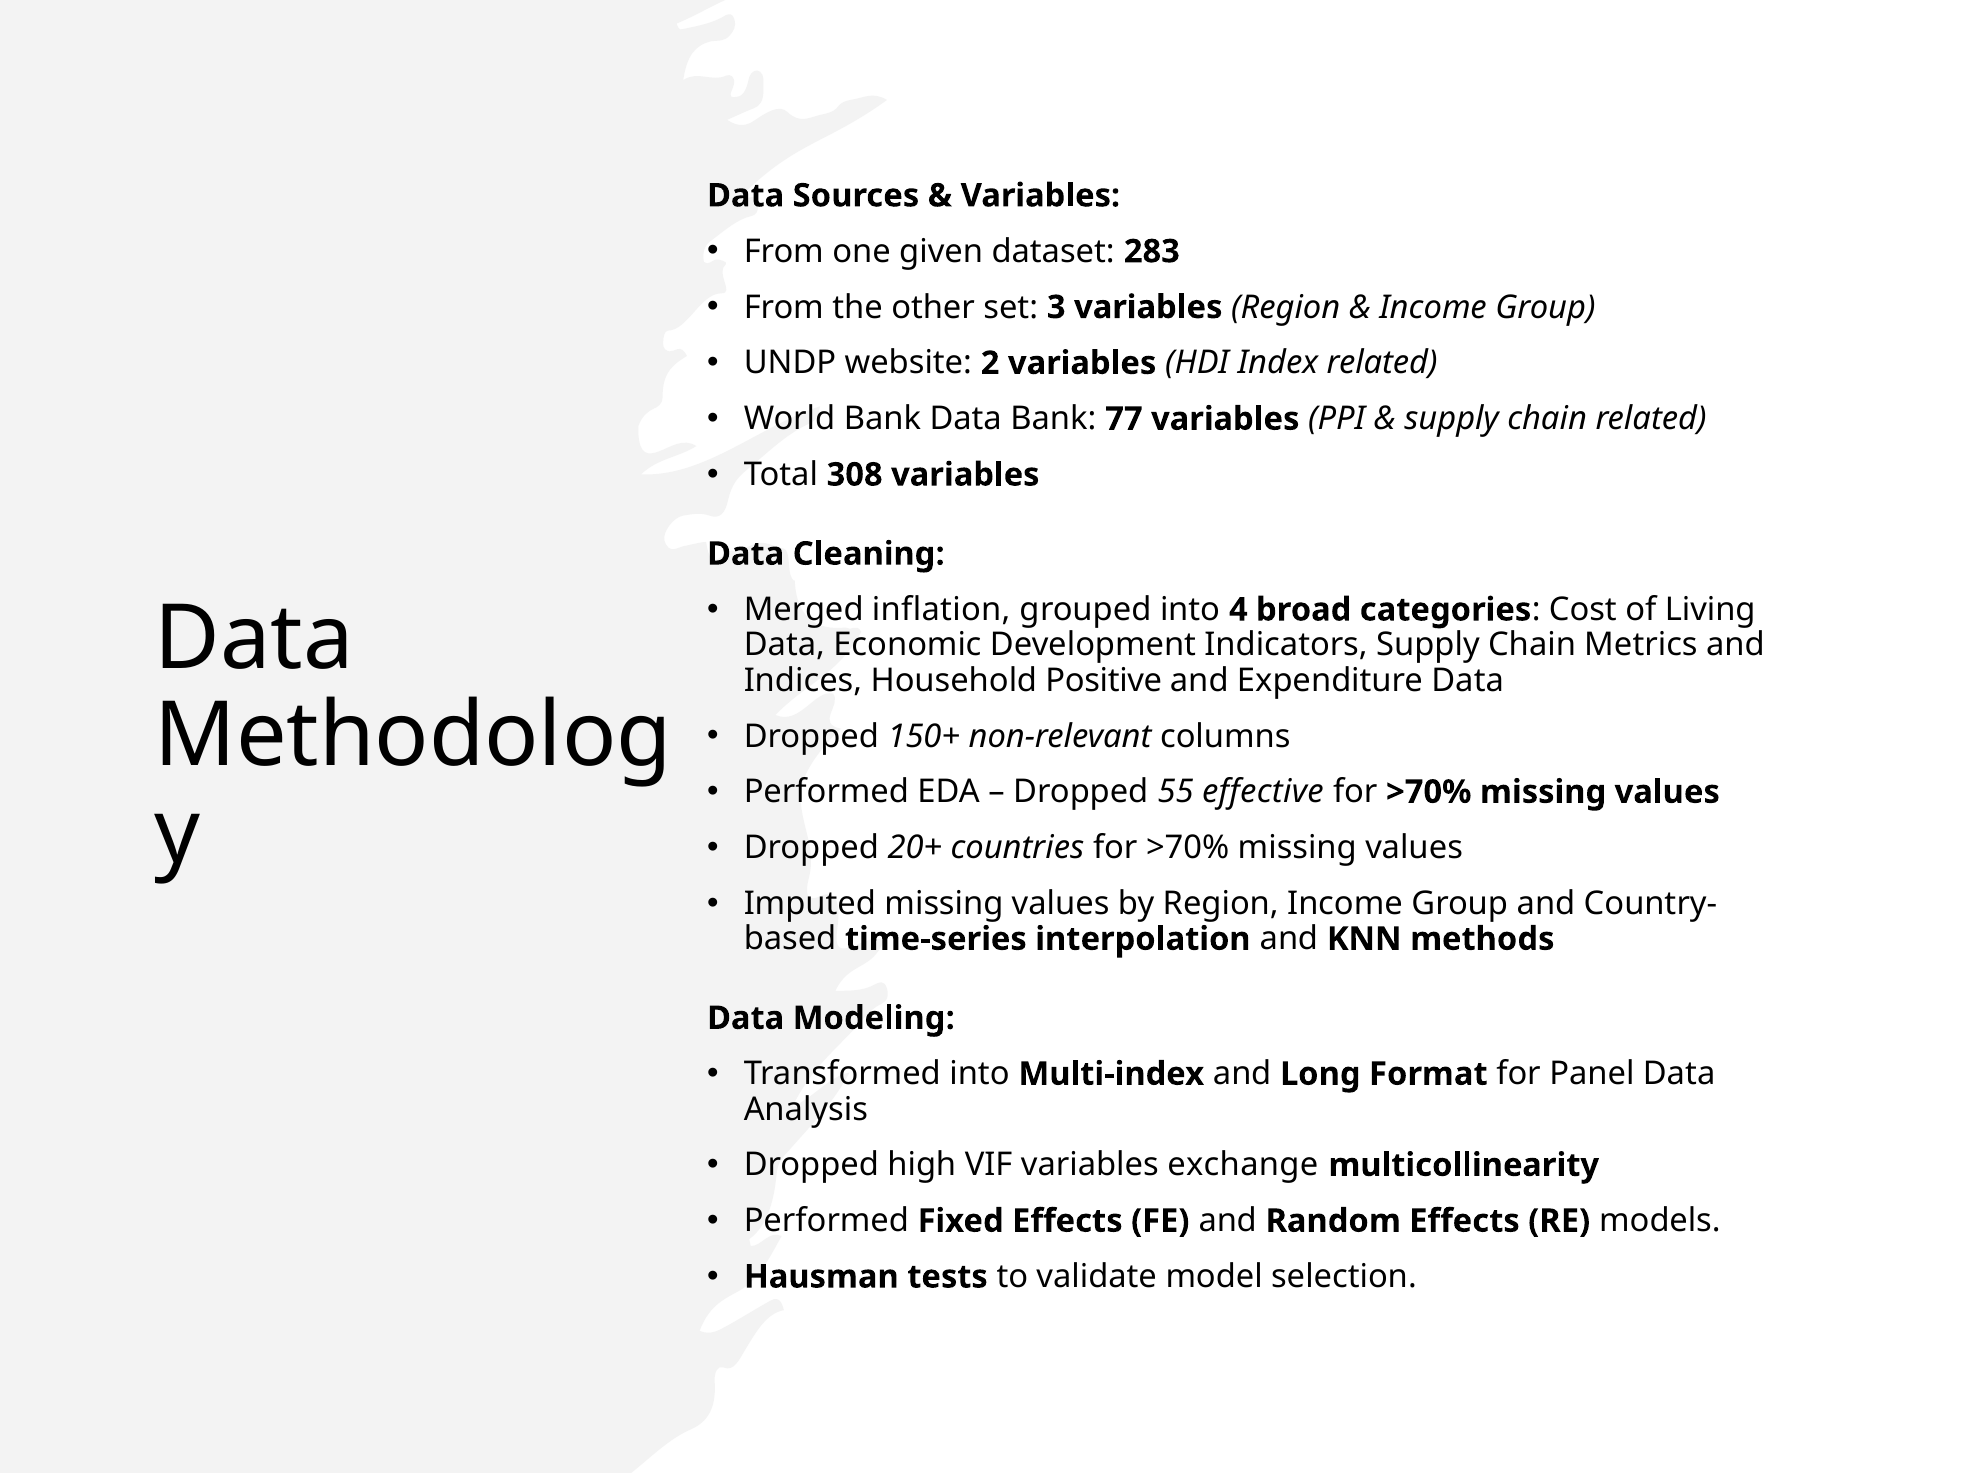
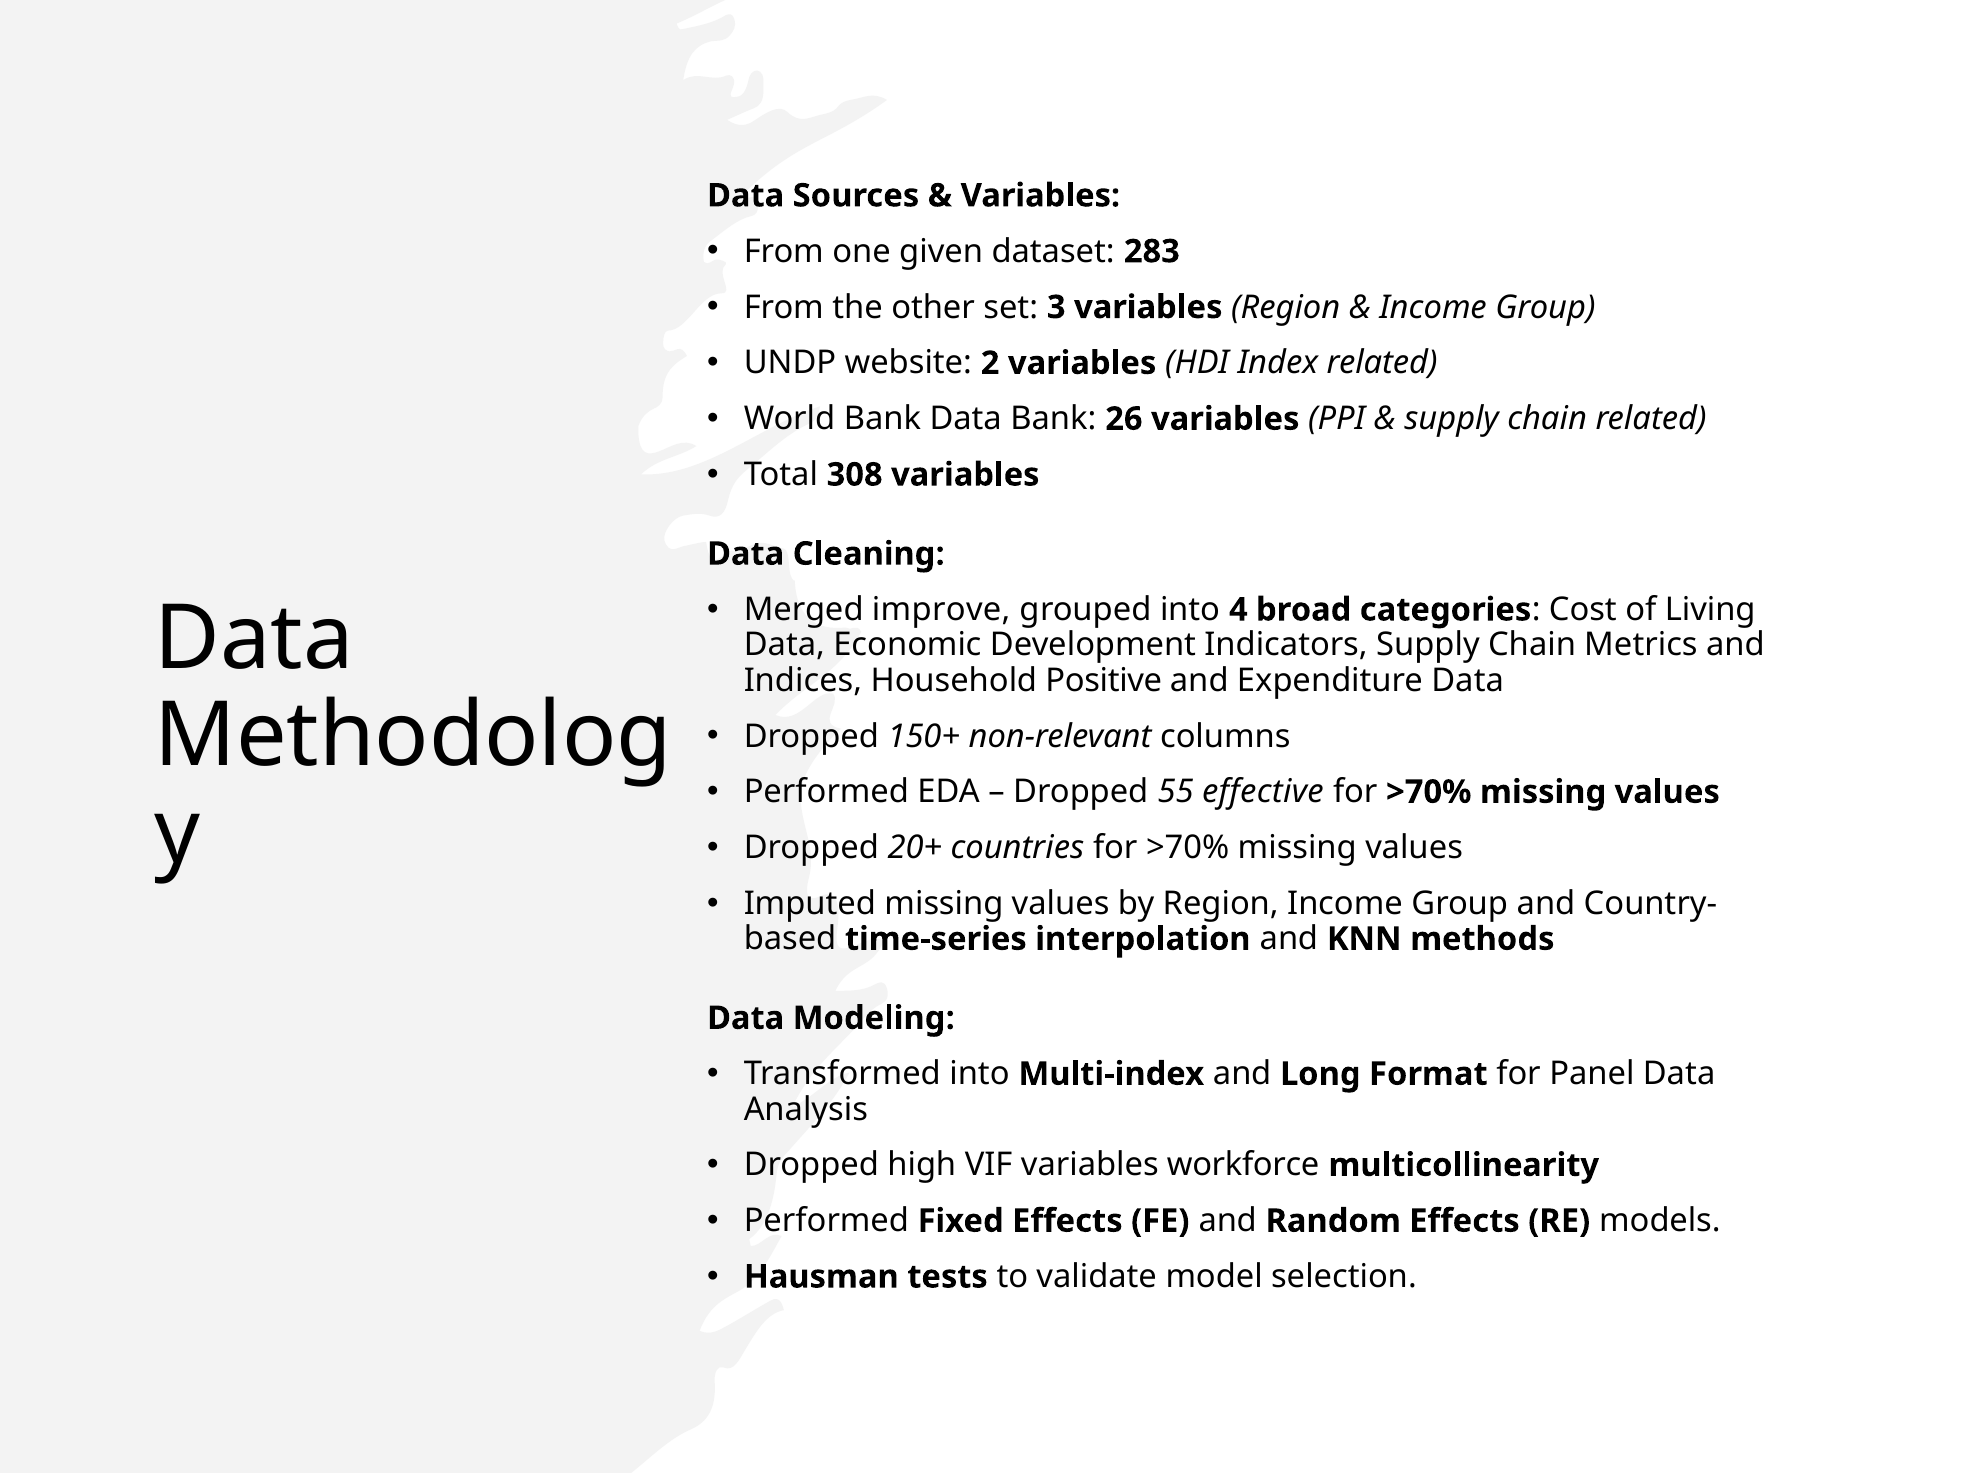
77: 77 -> 26
inflation: inflation -> improve
exchange: exchange -> workforce
